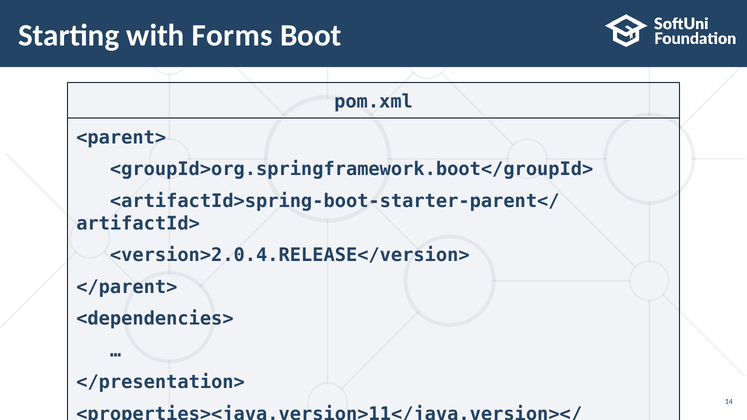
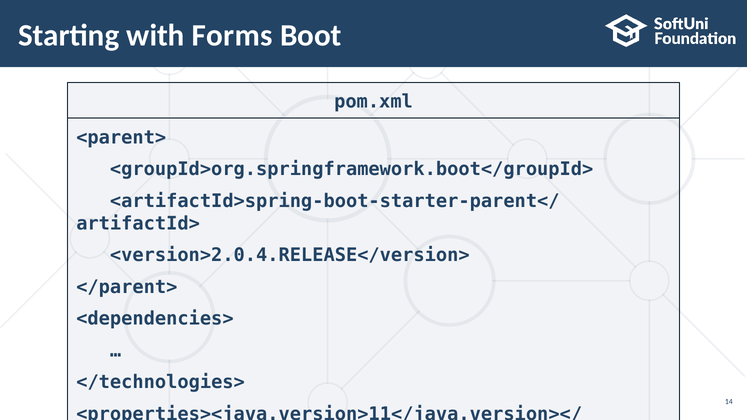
</presentation>: </presentation> -> </technologies>
